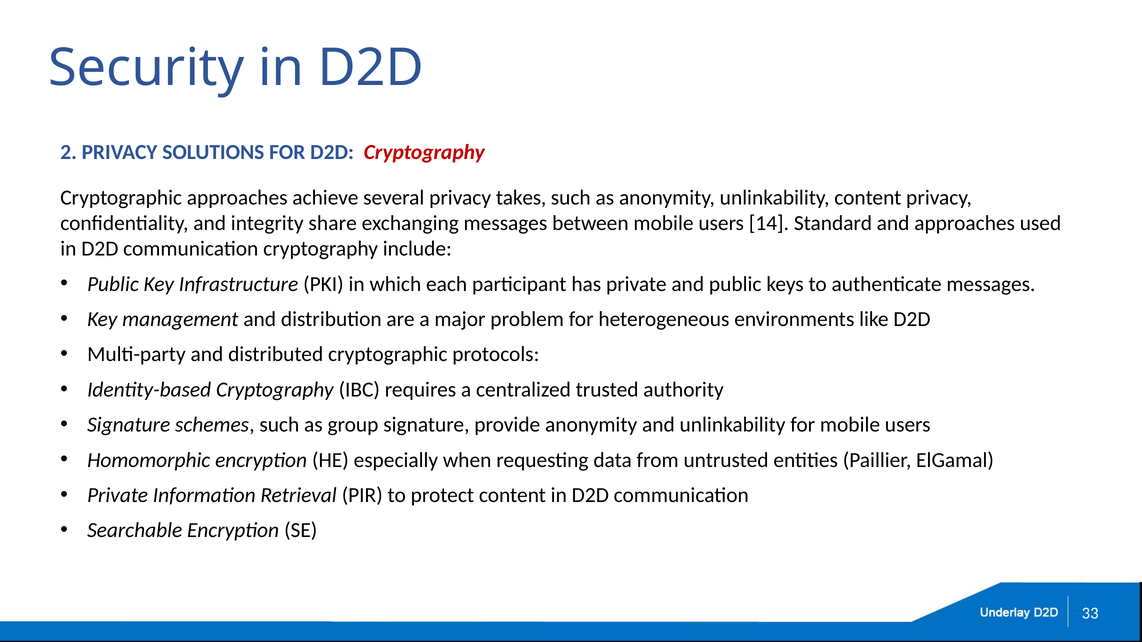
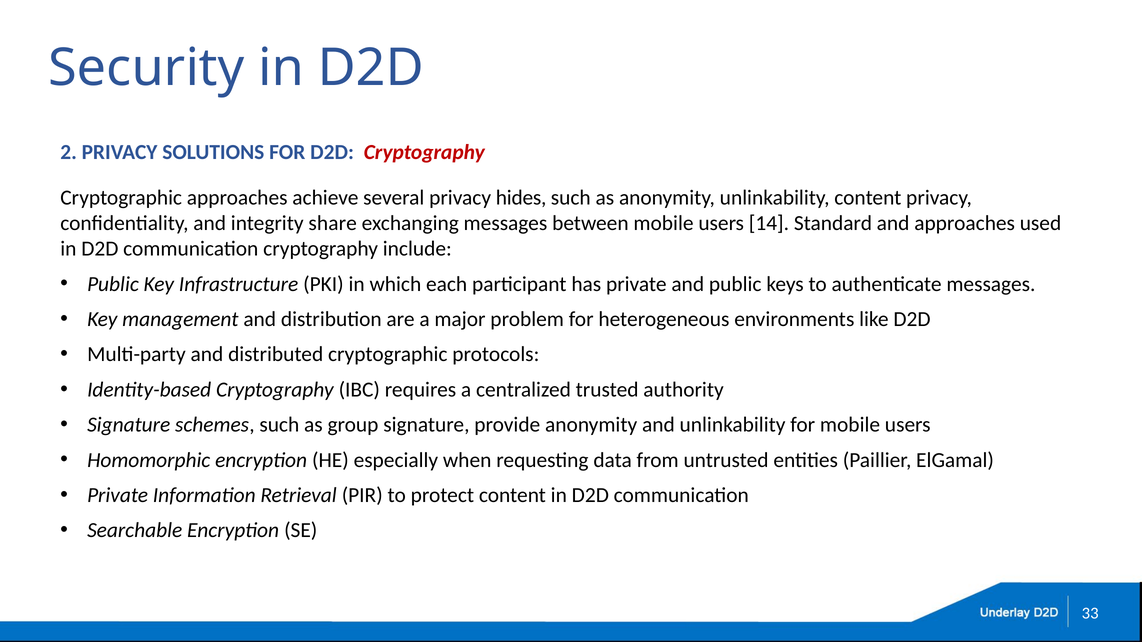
takes: takes -> hides
